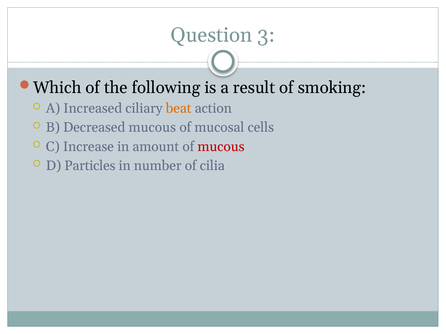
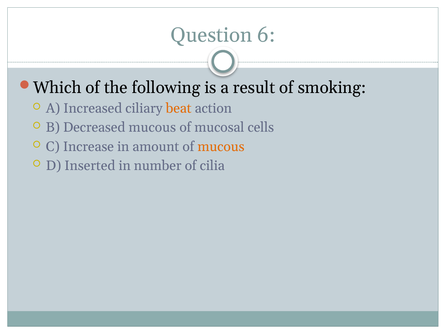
3: 3 -> 6
mucous at (221, 147) colour: red -> orange
Particles: Particles -> Inserted
